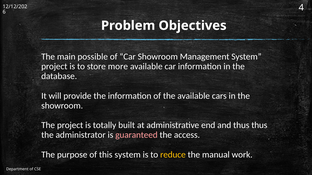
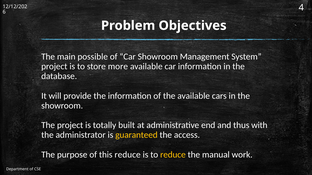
thus thus: thus -> with
guaranteed colour: pink -> yellow
this system: system -> reduce
